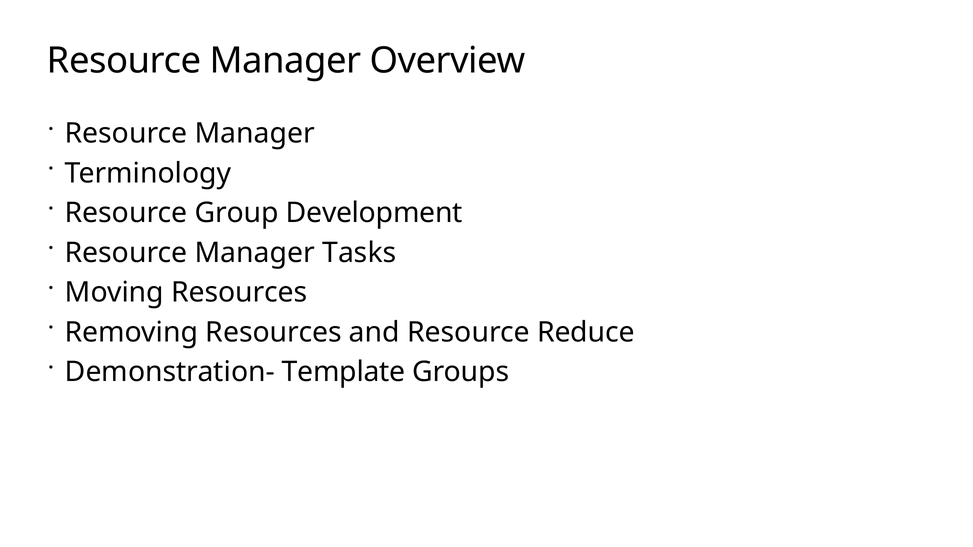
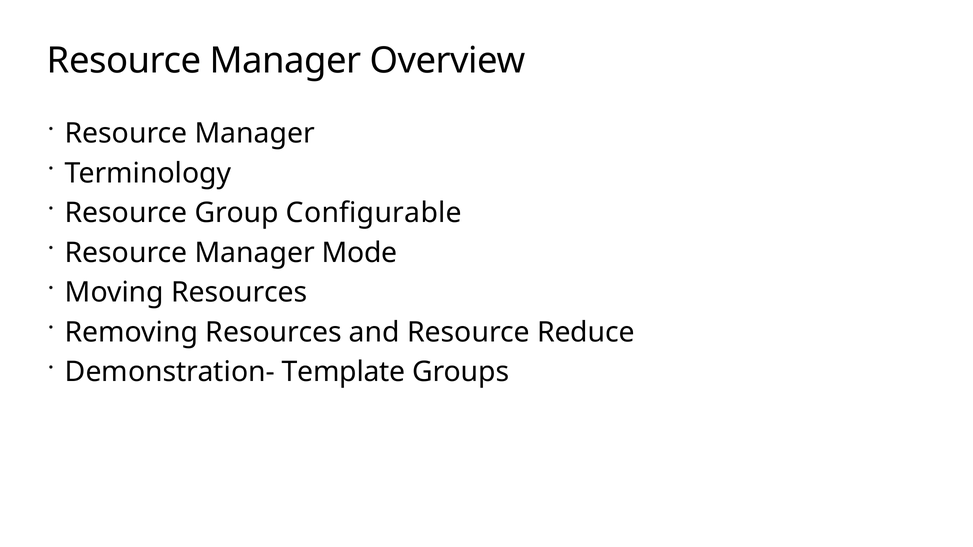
Development: Development -> Configurable
Tasks: Tasks -> Mode
